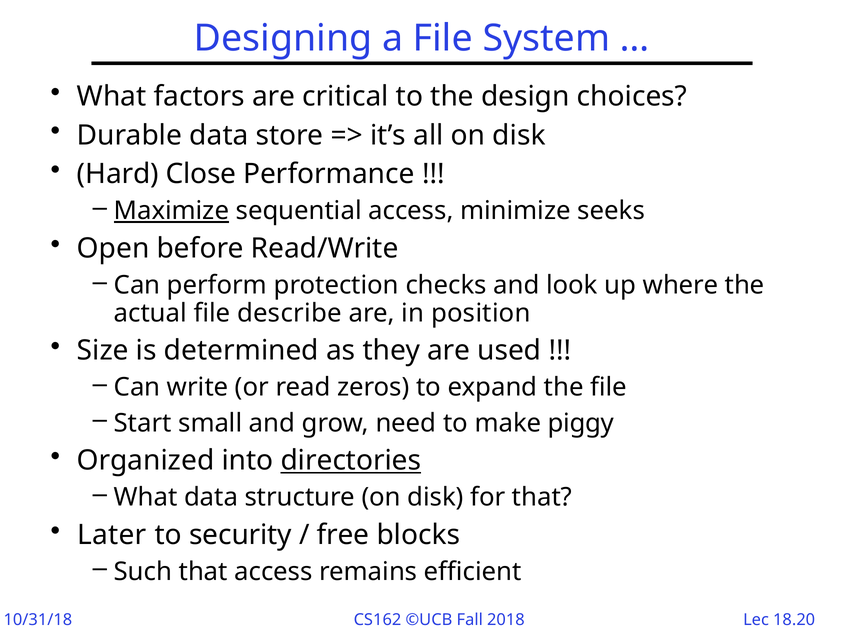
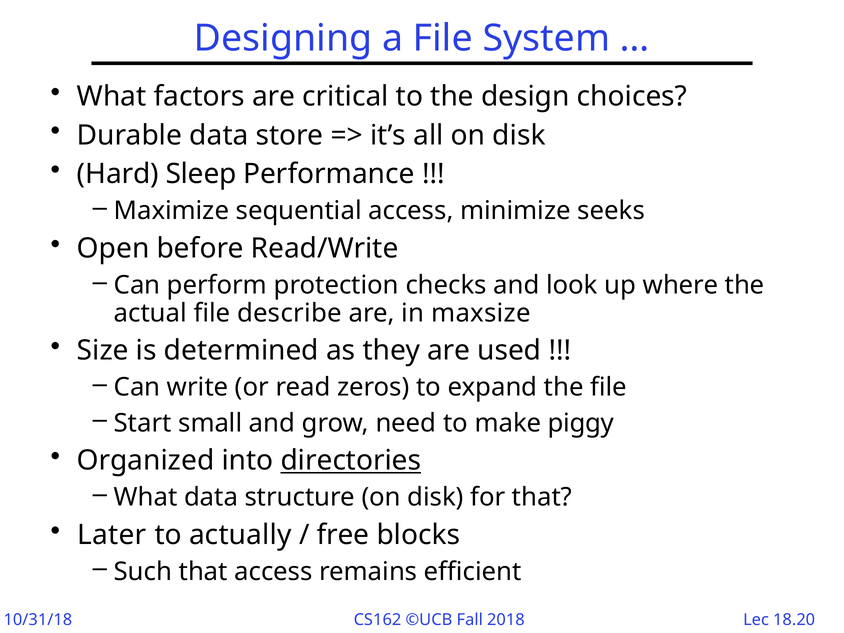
Close: Close -> Sleep
Maximize underline: present -> none
position: position -> maxsize
security: security -> actually
